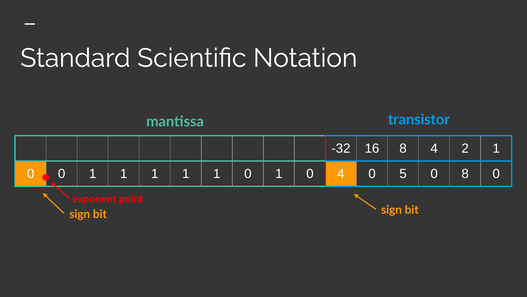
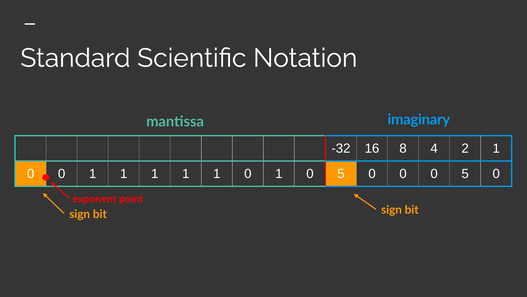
transistor: transistor -> imaginary
1 0 4: 4 -> 5
5 at (403, 174): 5 -> 0
8 at (465, 174): 8 -> 5
